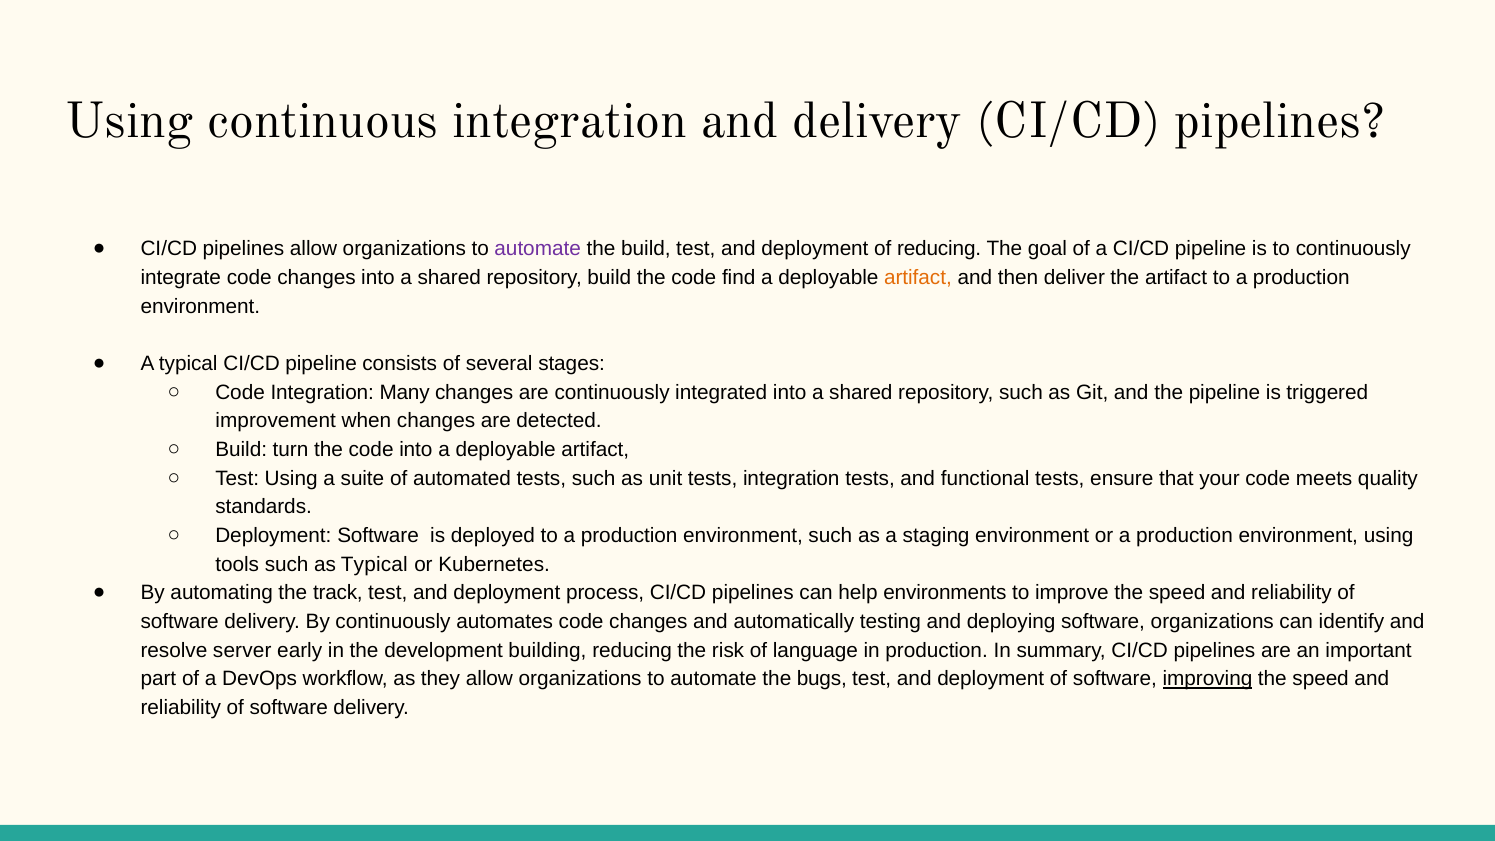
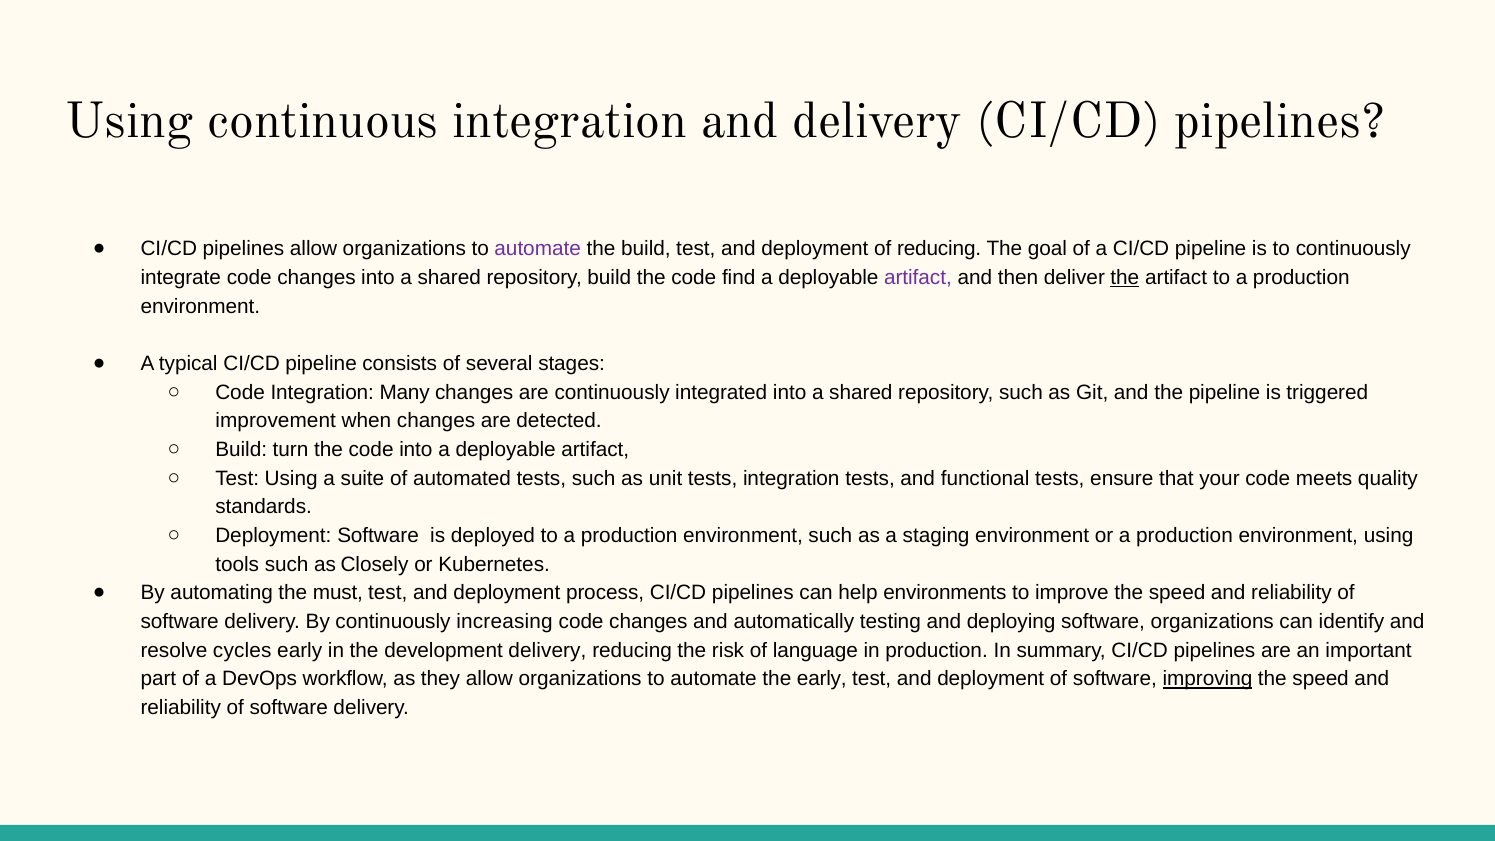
artifact at (918, 278) colour: orange -> purple
the at (1125, 278) underline: none -> present
as Typical: Typical -> Closely
track: track -> must
automates: automates -> increasing
server: server -> cycles
development building: building -> delivery
the bugs: bugs -> early
